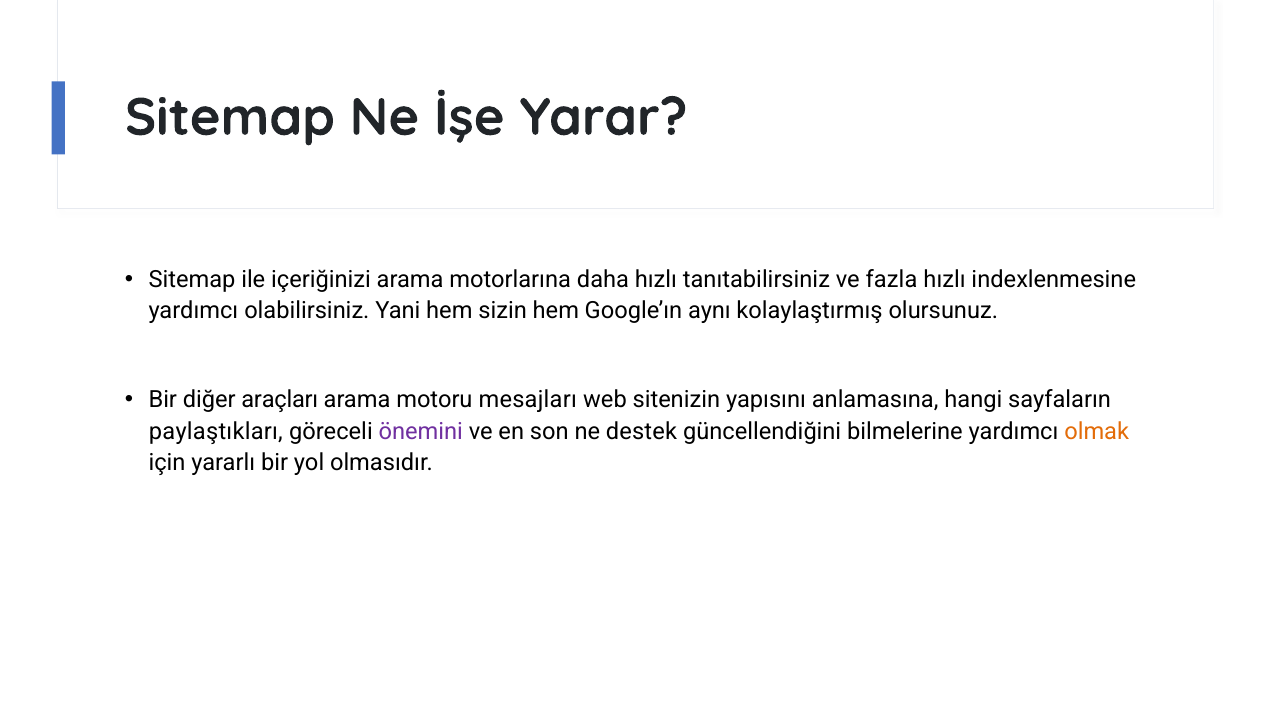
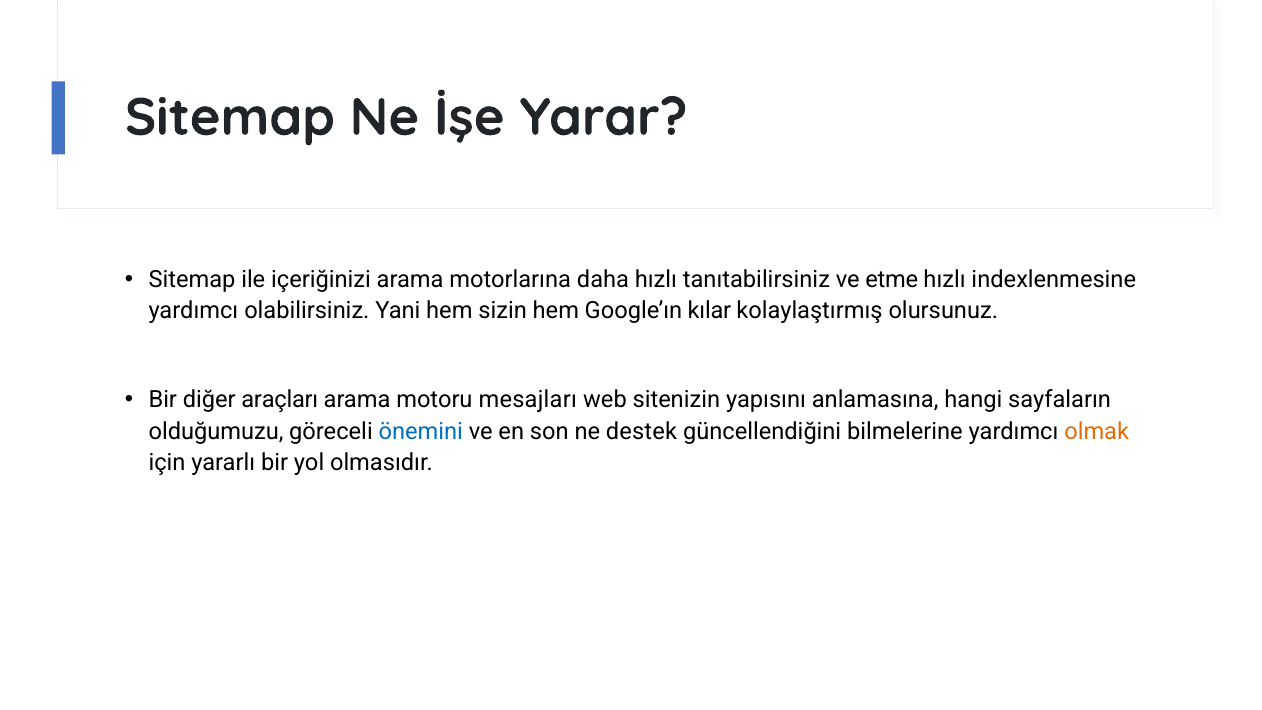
fazla: fazla -> etme
aynı: aynı -> kılar
paylaştıkları: paylaştıkları -> olduğumuzu
önemini colour: purple -> blue
